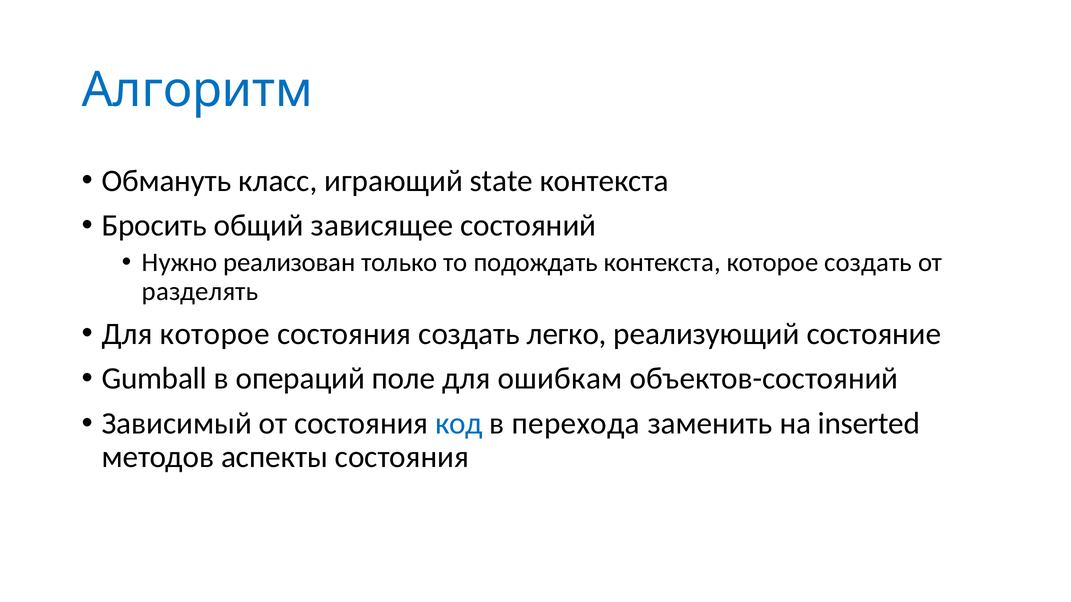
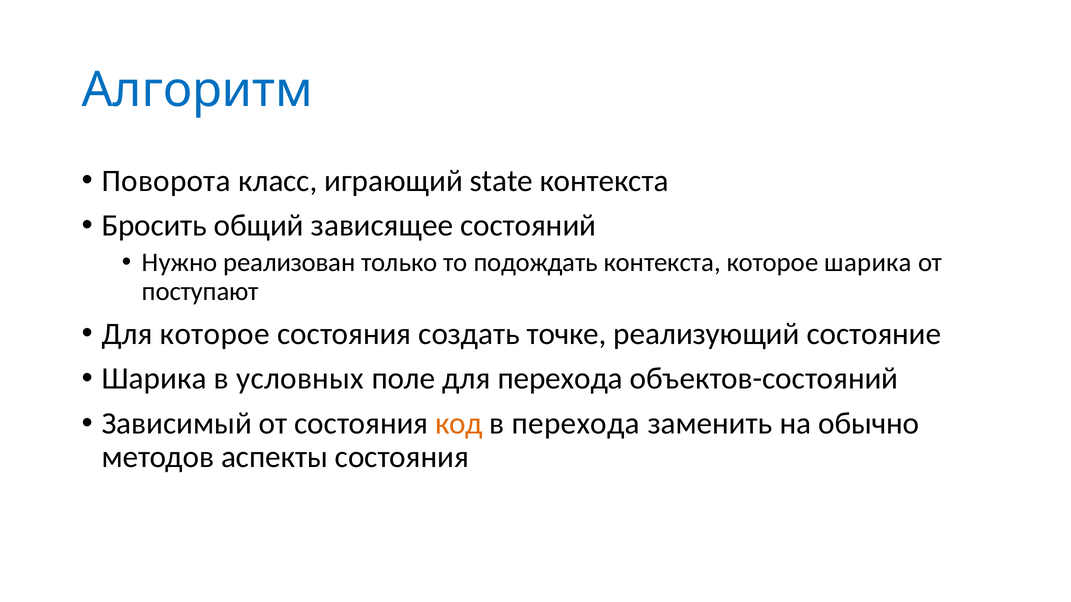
Обмануть: Обмануть -> Поворота
которое создать: создать -> шарика
разделять: разделять -> поступают
легко: легко -> точке
Gumball at (154, 379): Gumball -> Шарика
операций: операций -> условных
для ошибкам: ошибкам -> перехода
код colour: blue -> orange
inserted: inserted -> обычно
